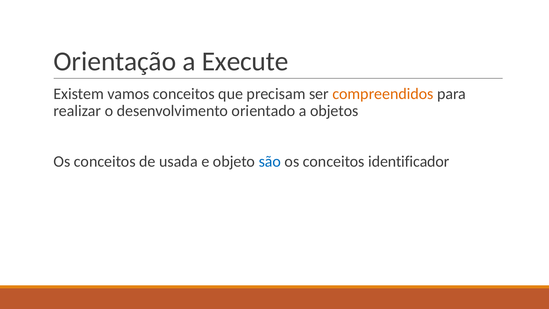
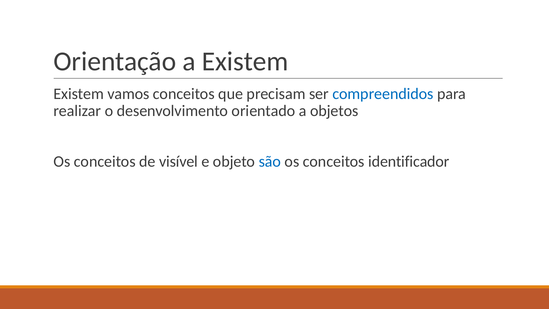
a Execute: Execute -> Existem
compreendidos colour: orange -> blue
usada: usada -> visível
